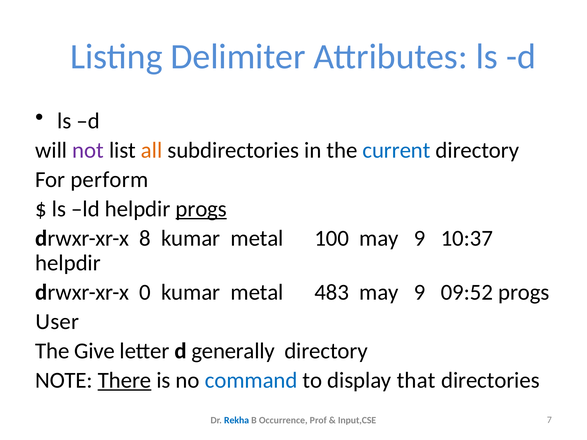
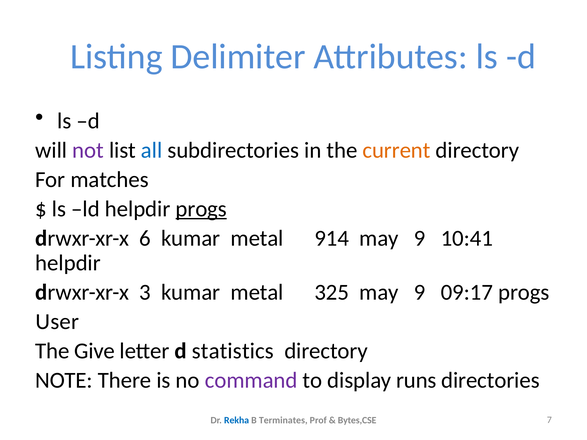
all colour: orange -> blue
current colour: blue -> orange
perform: perform -> matches
8: 8 -> 6
100: 100 -> 914
10:37: 10:37 -> 10:41
0: 0 -> 3
483: 483 -> 325
09:52: 09:52 -> 09:17
generally: generally -> statistics
There underline: present -> none
command colour: blue -> purple
that: that -> runs
Occurrence: Occurrence -> Terminates
Input,CSE: Input,CSE -> Bytes,CSE
